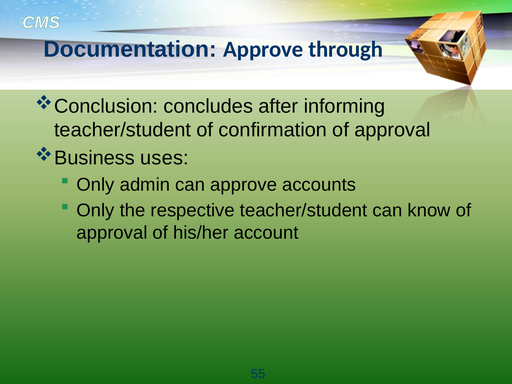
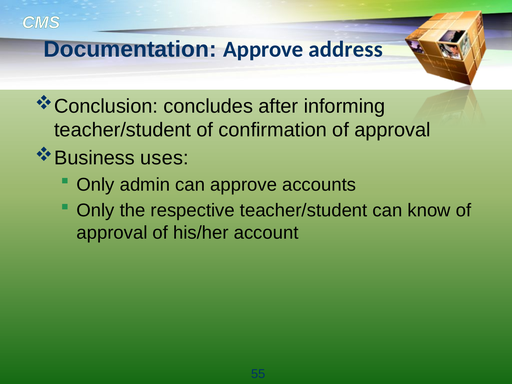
through: through -> address
